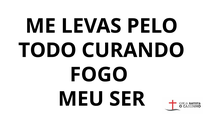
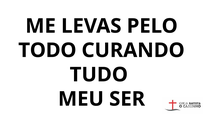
FOGO: FOGO -> TUDO
